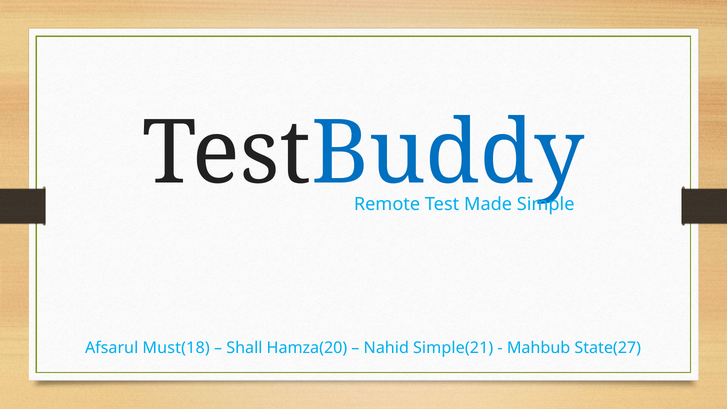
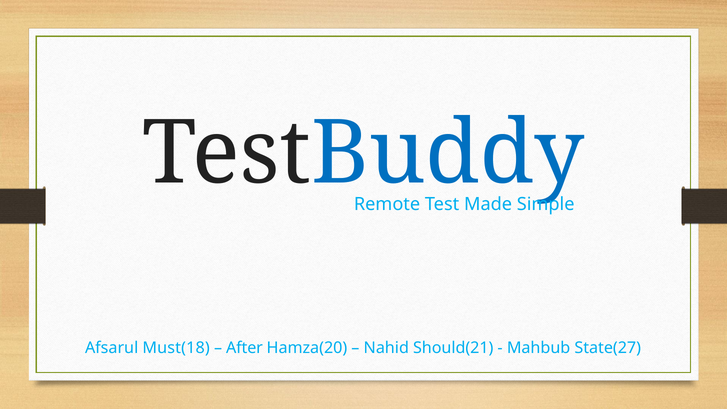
Shall: Shall -> After
Simple(21: Simple(21 -> Should(21
